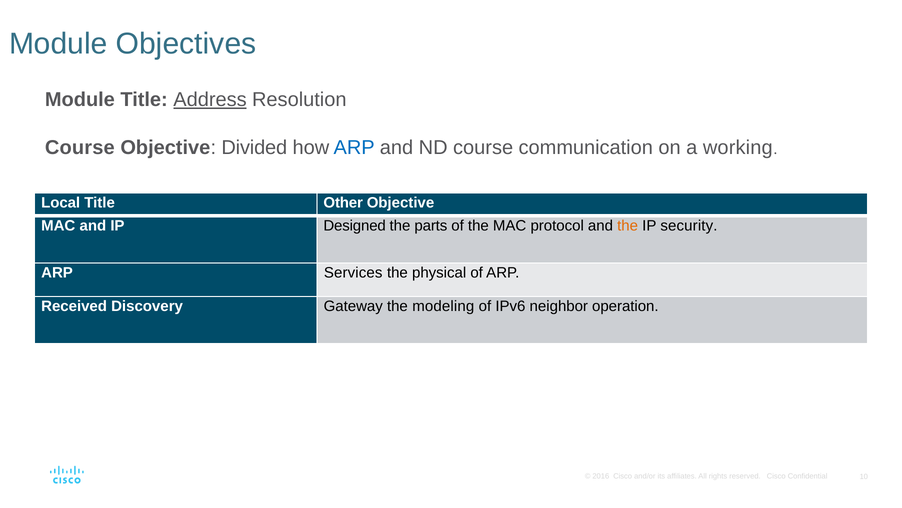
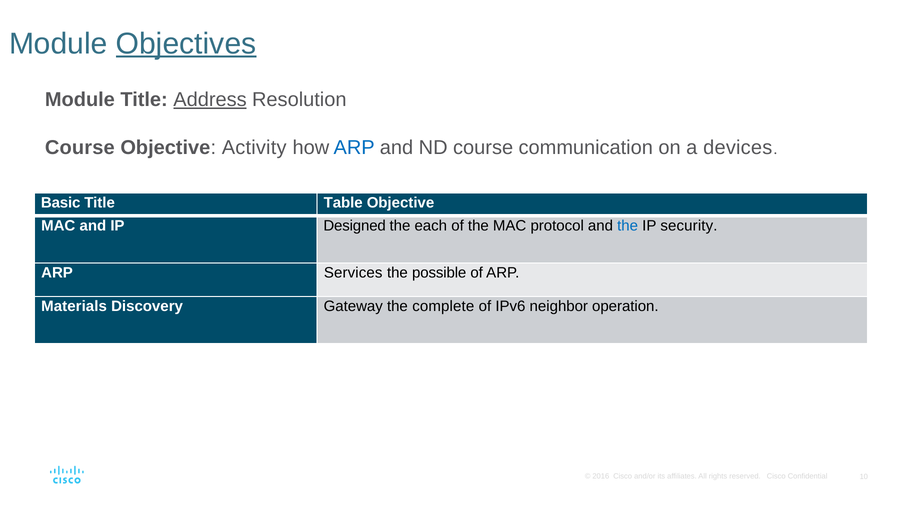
Objectives underline: none -> present
Divided: Divided -> Activity
working: working -> devices
Local: Local -> Basic
Other: Other -> Table
parts: parts -> each
the at (628, 225) colour: orange -> blue
physical: physical -> possible
Received: Received -> Materials
modeling: modeling -> complete
